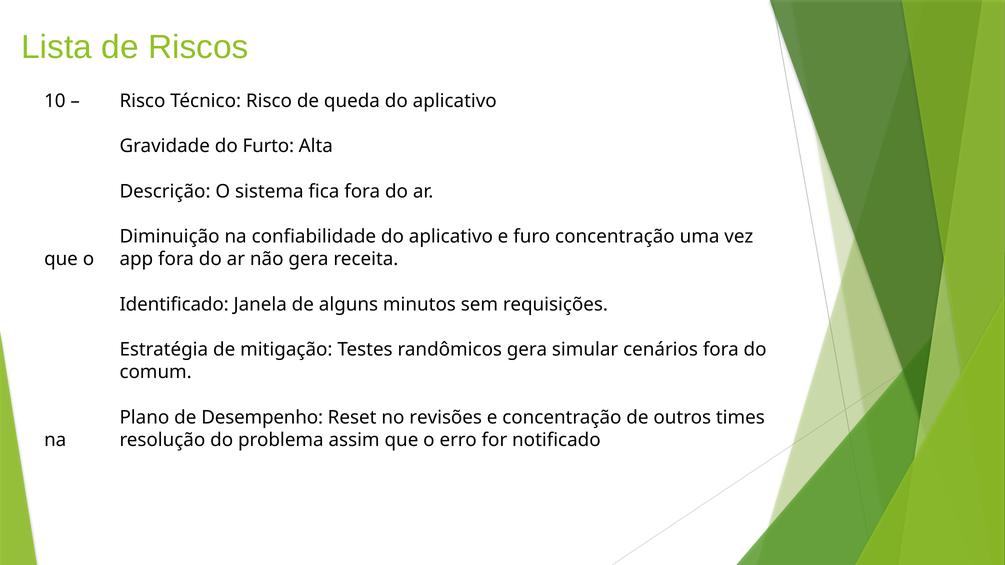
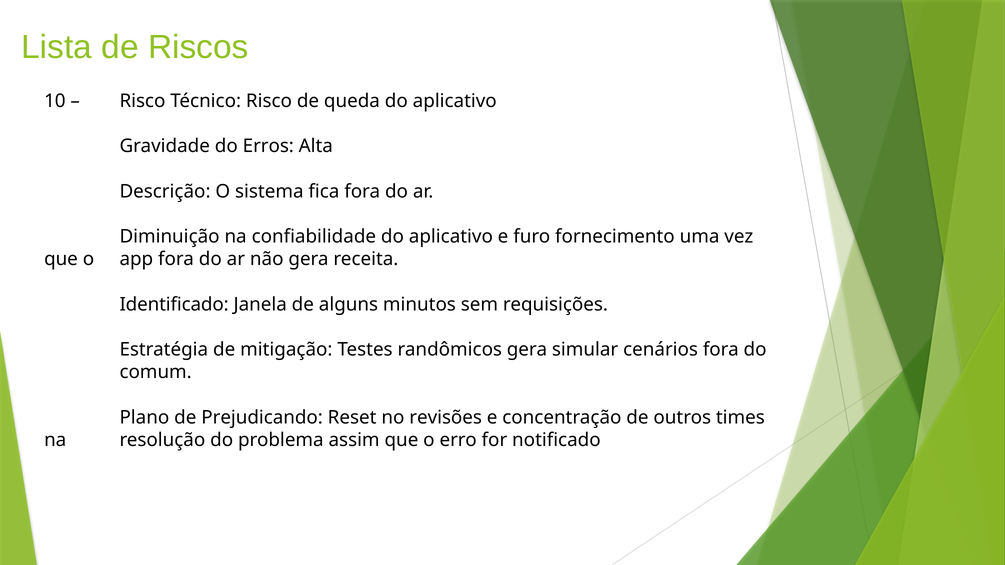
Furto: Furto -> Erros
furo concentração: concentração -> fornecimento
Desempenho: Desempenho -> Prejudicando
